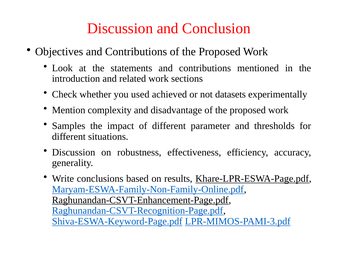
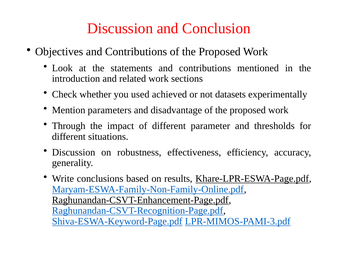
complexity: complexity -> parameters
Samples: Samples -> Through
